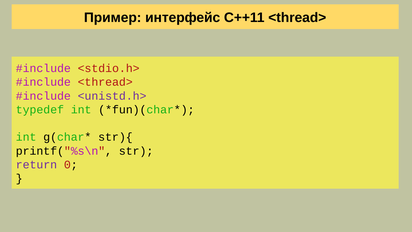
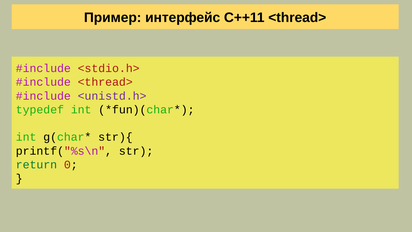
return colour: purple -> green
